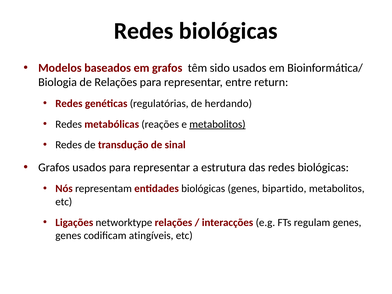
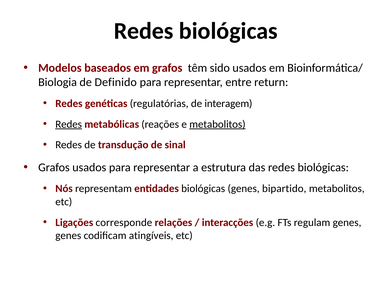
de Relações: Relações -> Definido
herdando: herdando -> interagem
Redes at (69, 124) underline: none -> present
networktype: networktype -> corresponde
